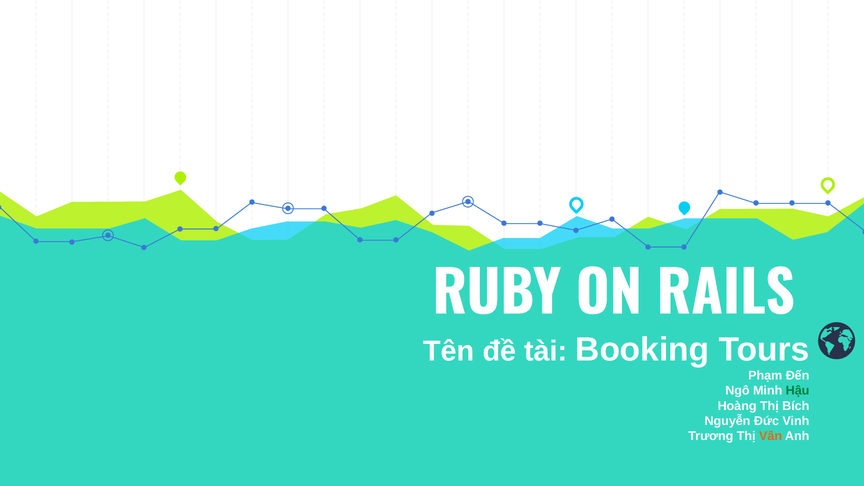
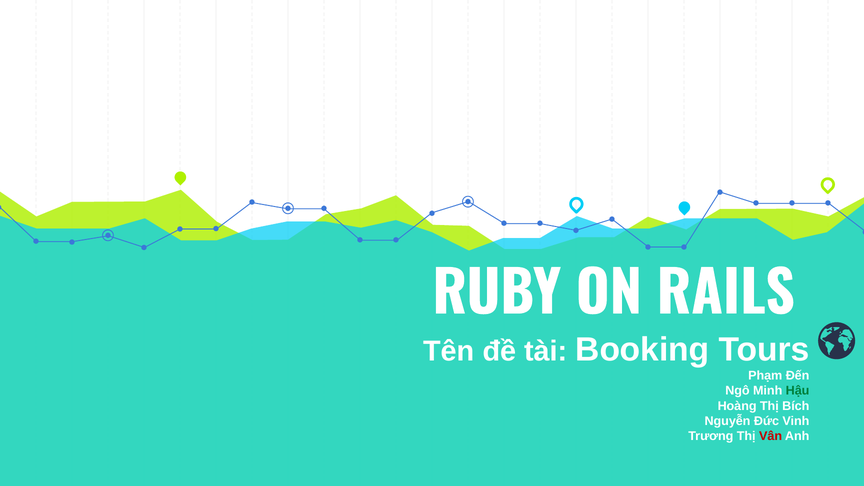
Vân colour: orange -> red
